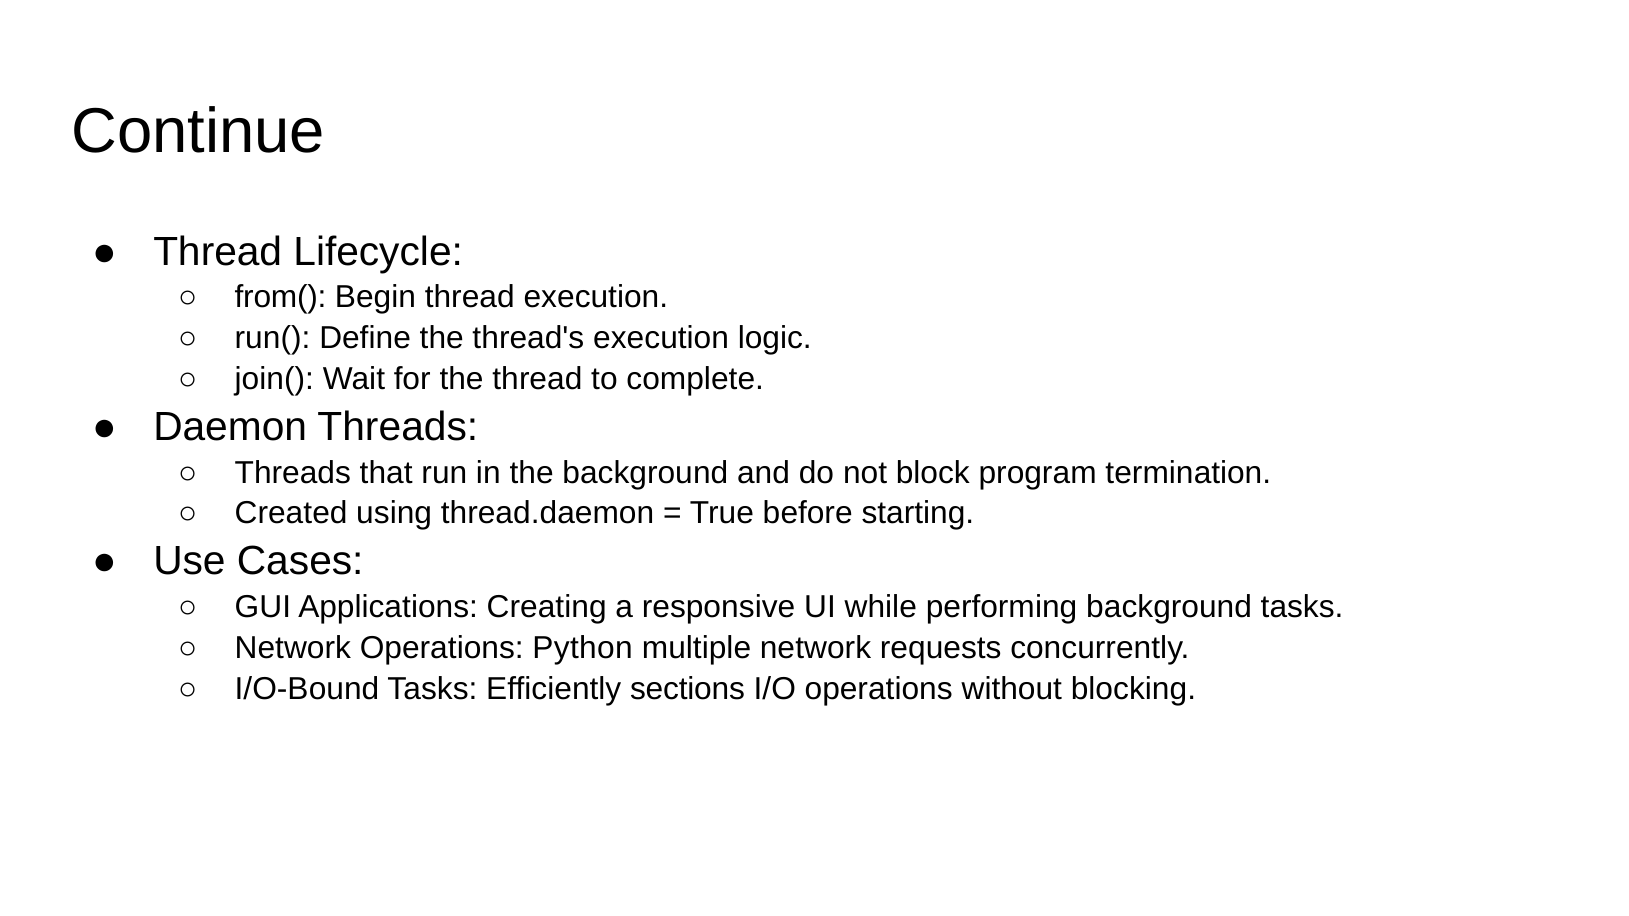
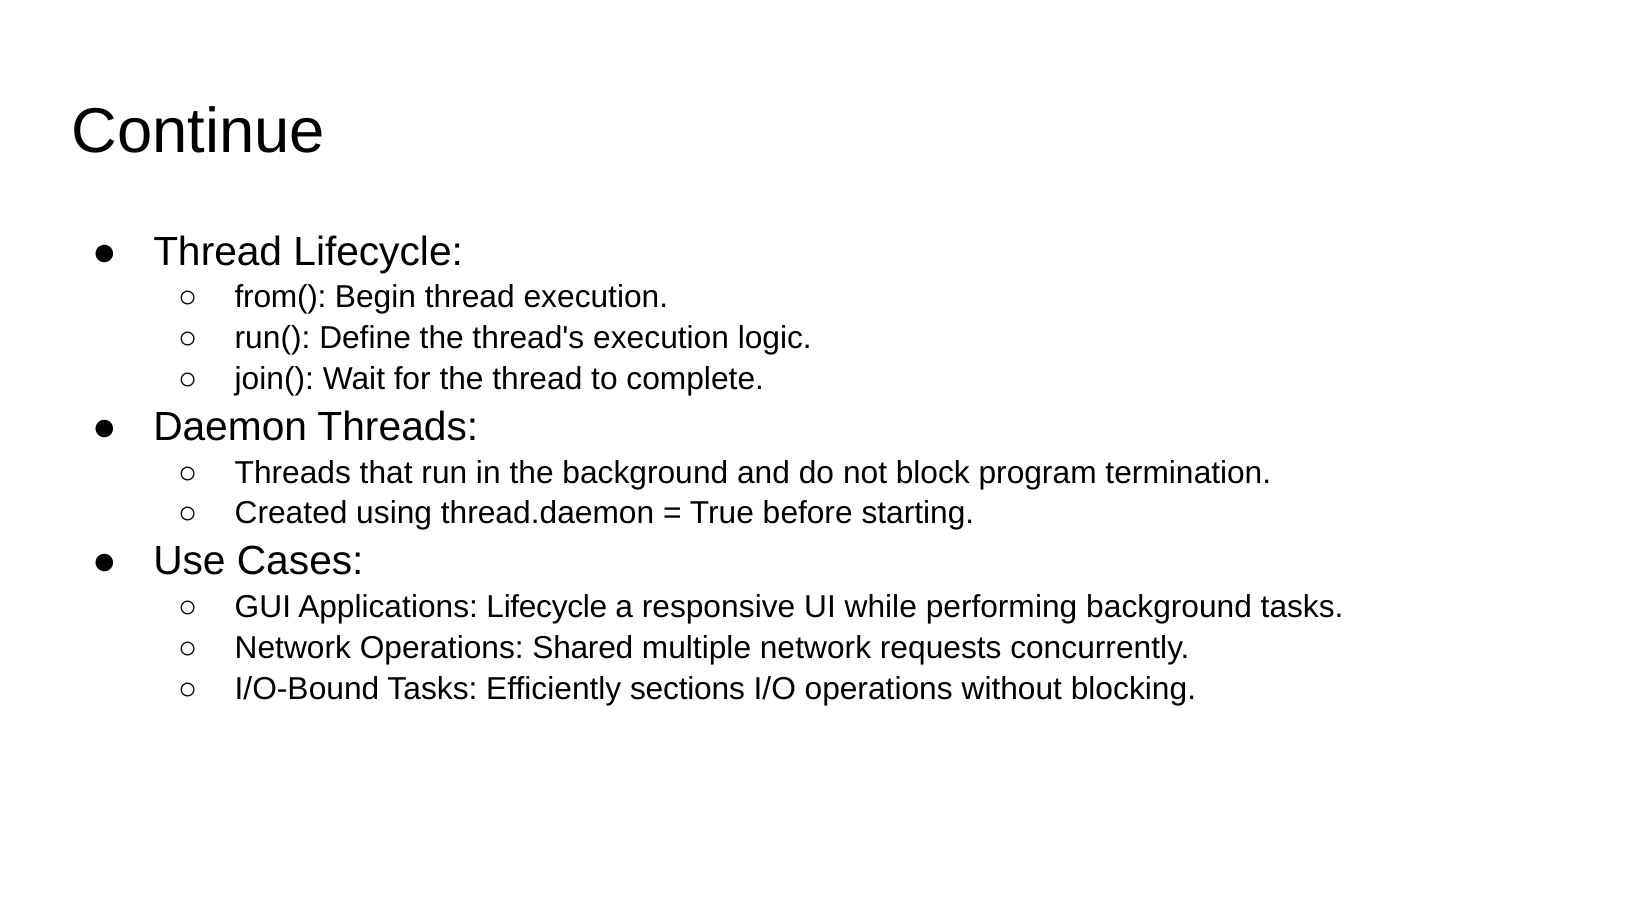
Applications Creating: Creating -> Lifecycle
Python: Python -> Shared
